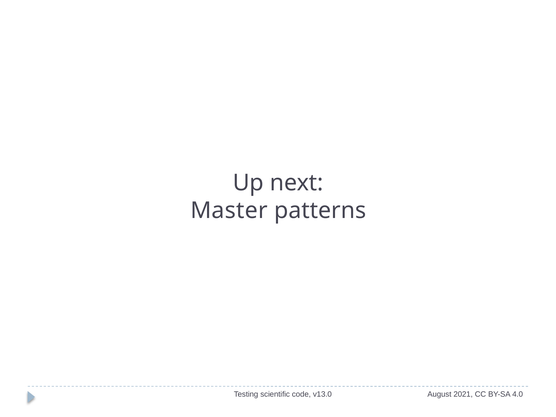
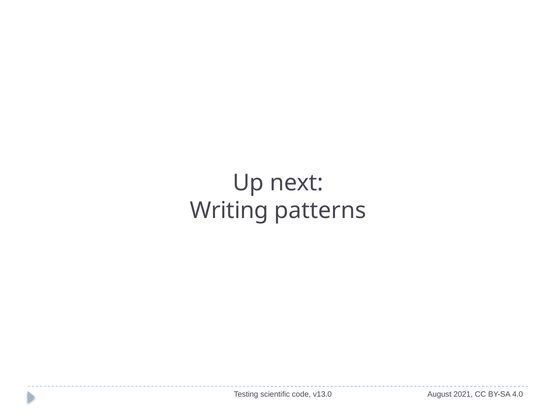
Master: Master -> Writing
